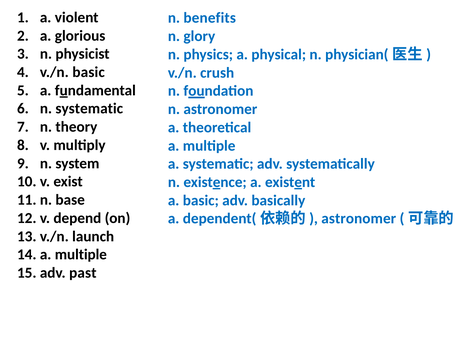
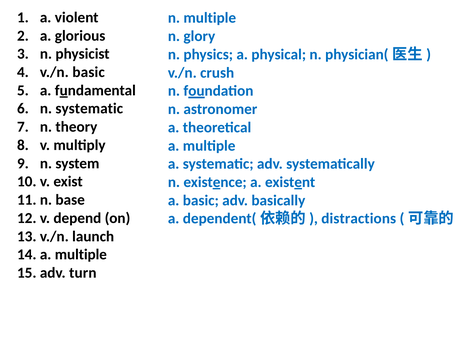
n benefits: benefits -> multiple
astronomer at (359, 219): astronomer -> distractions
past: past -> turn
